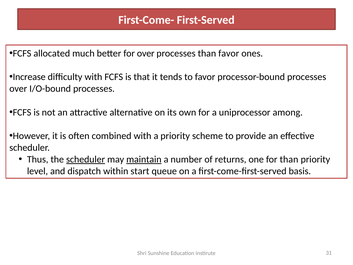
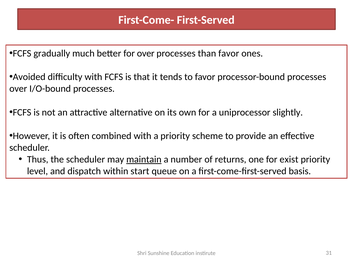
allocated: allocated -> gradually
Increase: Increase -> Avoided
among: among -> slightly
scheduler at (86, 159) underline: present -> none
for than: than -> exist
